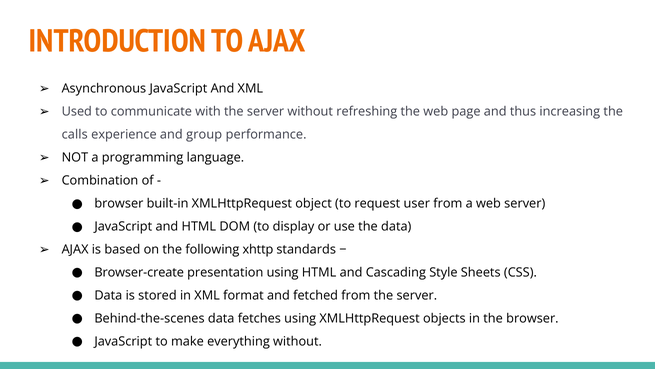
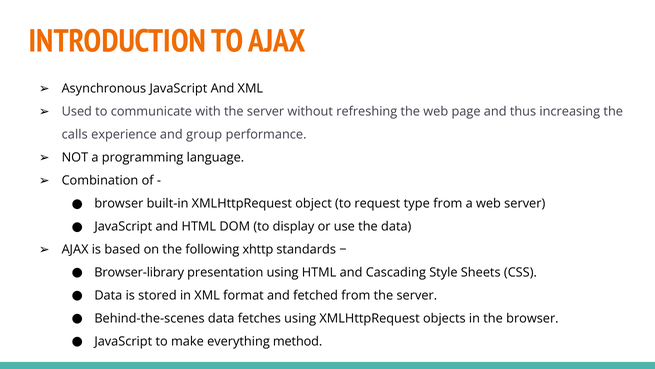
user: user -> type
Browser-create: Browser-create -> Browser-library
everything without: without -> method
